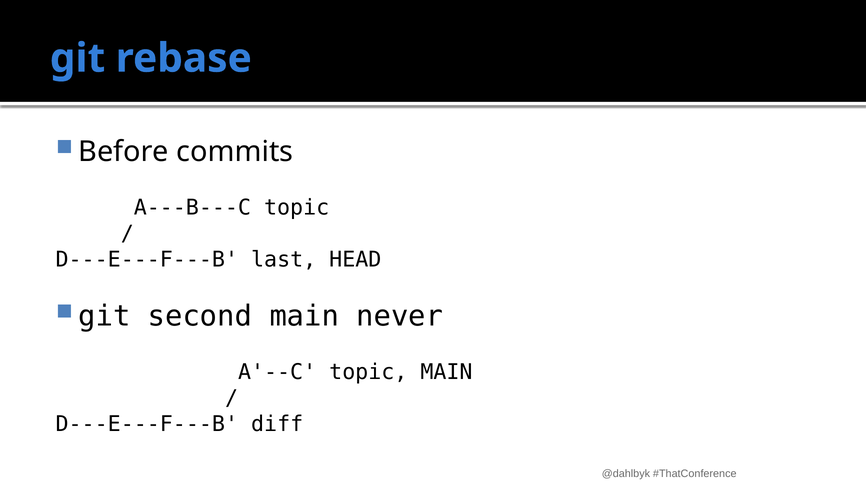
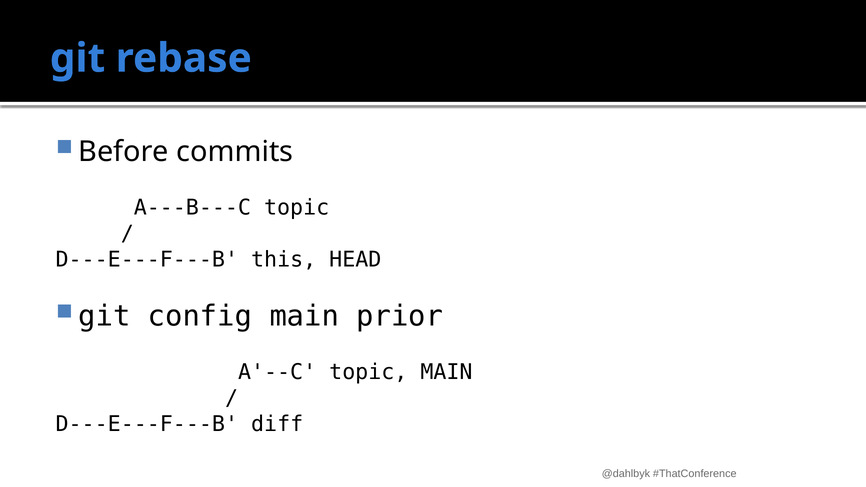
last: last -> this
second: second -> config
never: never -> prior
